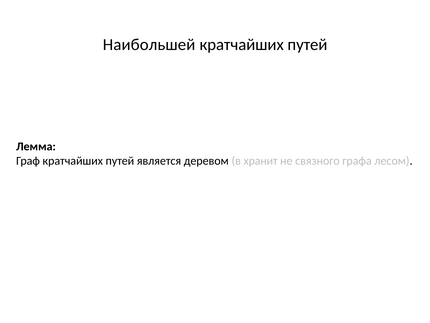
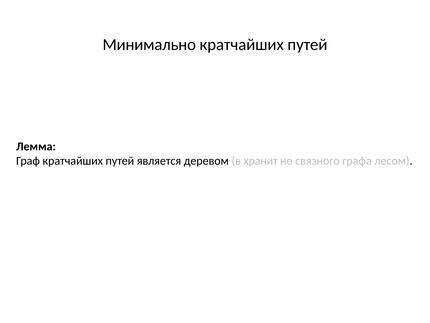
Наибольшей: Наибольшей -> Минимально
